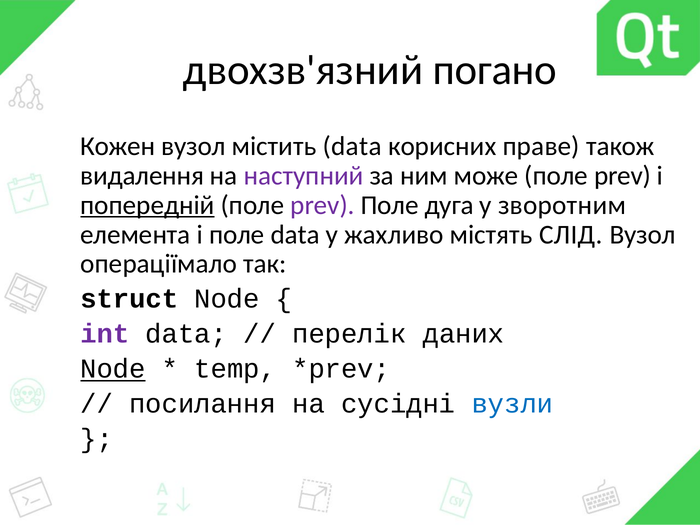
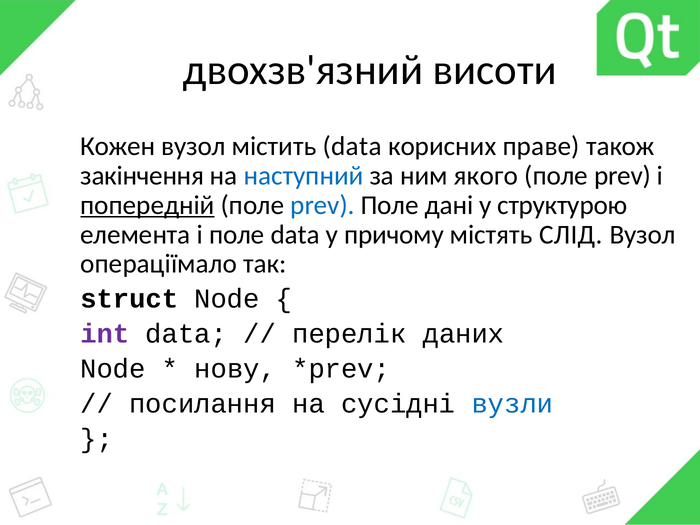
погано: погано -> висоти
видалення: видалення -> закінчення
наступний colour: purple -> blue
може: може -> якого
prev at (322, 205) colour: purple -> blue
дуга: дуга -> дані
зворотним: зворотним -> структурою
жахливо: жахливо -> причому
Node at (113, 369) underline: present -> none
temp: temp -> нову
